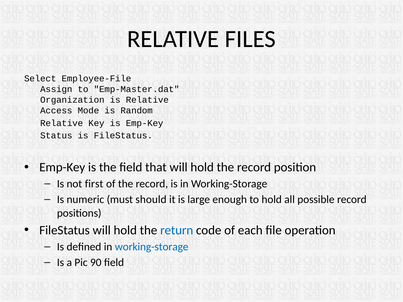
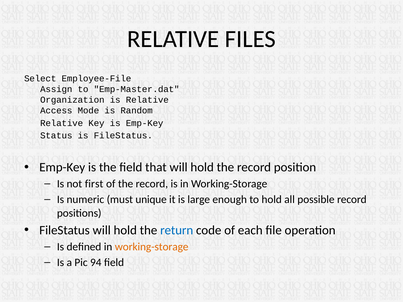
should: should -> unique
working-storage at (152, 247) colour: blue -> orange
90: 90 -> 94
